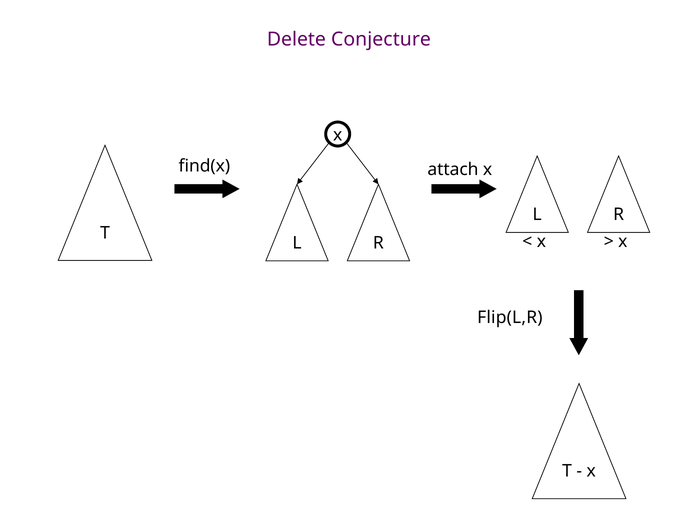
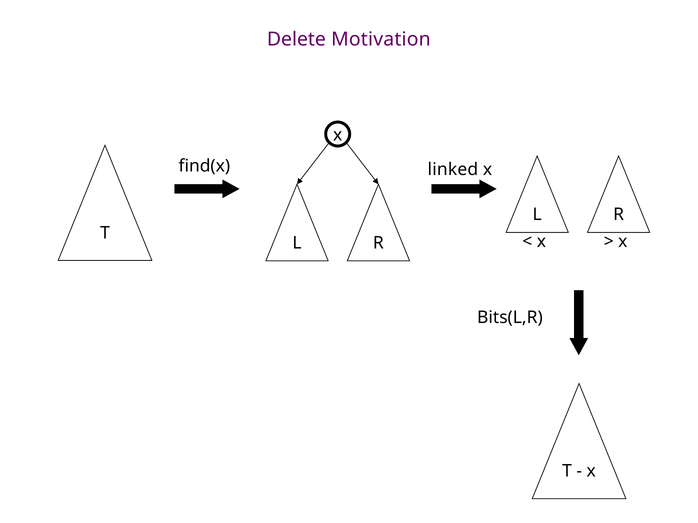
Conjecture: Conjecture -> Motivation
attach: attach -> linked
Flip(L,R: Flip(L,R -> Bits(L,R
